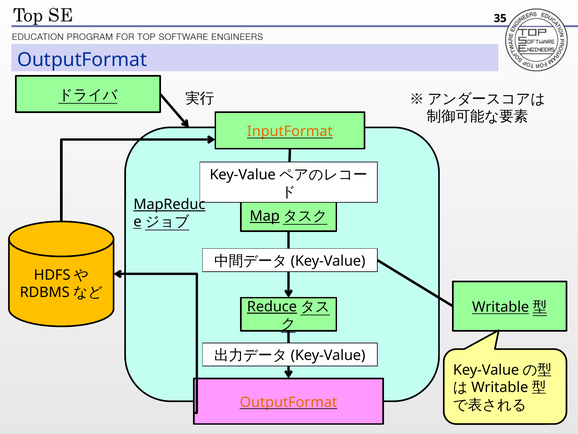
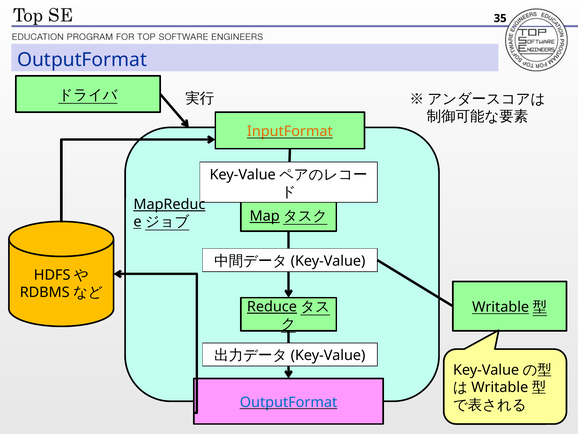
OutputFormat at (289, 402) colour: orange -> blue
